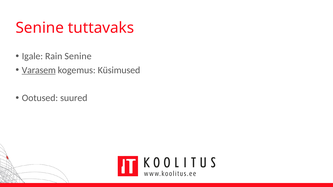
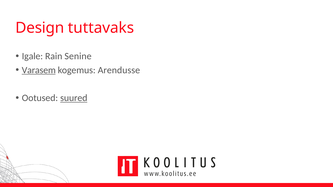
Senine at (40, 28): Senine -> Design
Küsimused: Küsimused -> Arendusse
suured underline: none -> present
